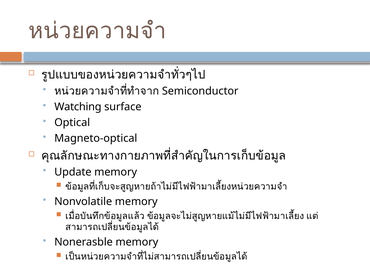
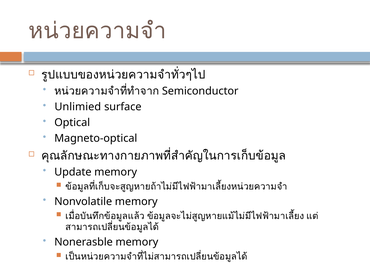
Watching: Watching -> Unlimied
